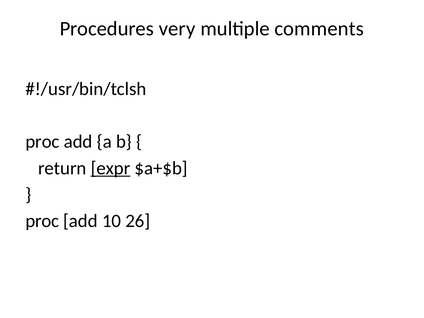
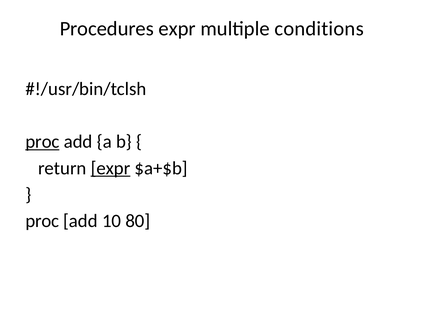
Procedures very: very -> expr
comments: comments -> conditions
proc at (42, 142) underline: none -> present
26: 26 -> 80
